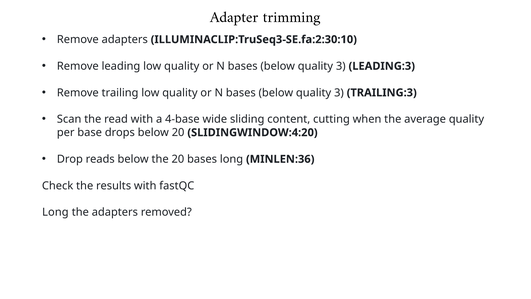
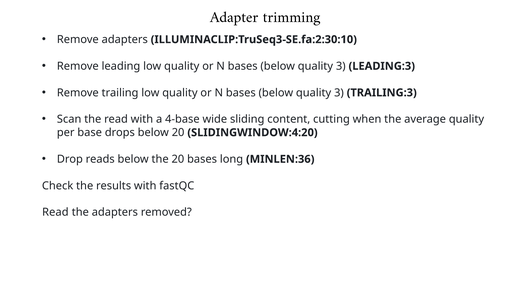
Long at (55, 212): Long -> Read
